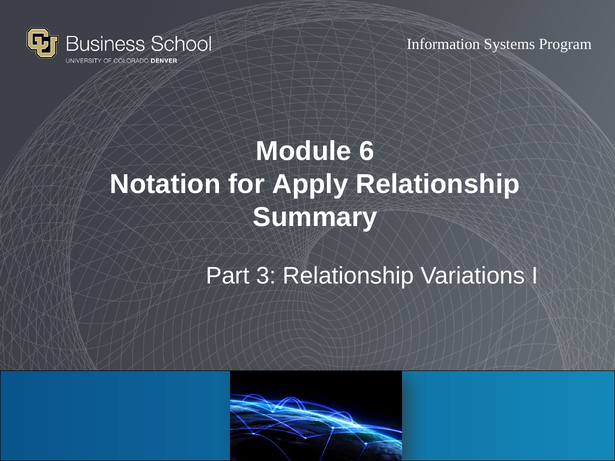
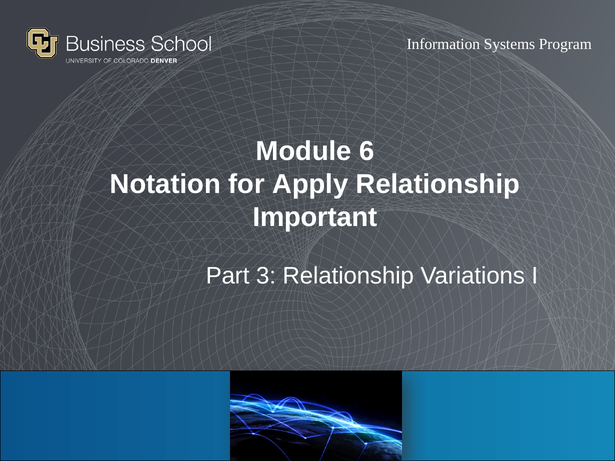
Summary: Summary -> Important
